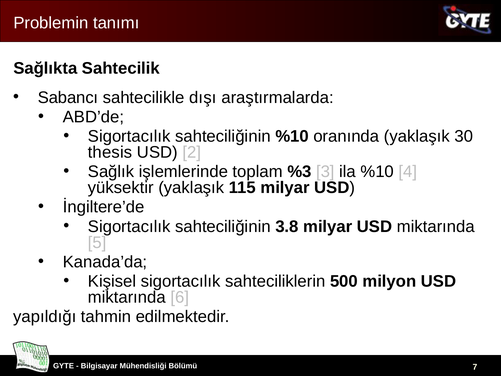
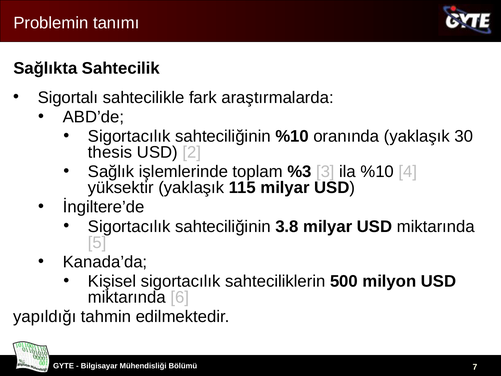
Sabancı: Sabancı -> Sigortalı
dışı: dışı -> fark
